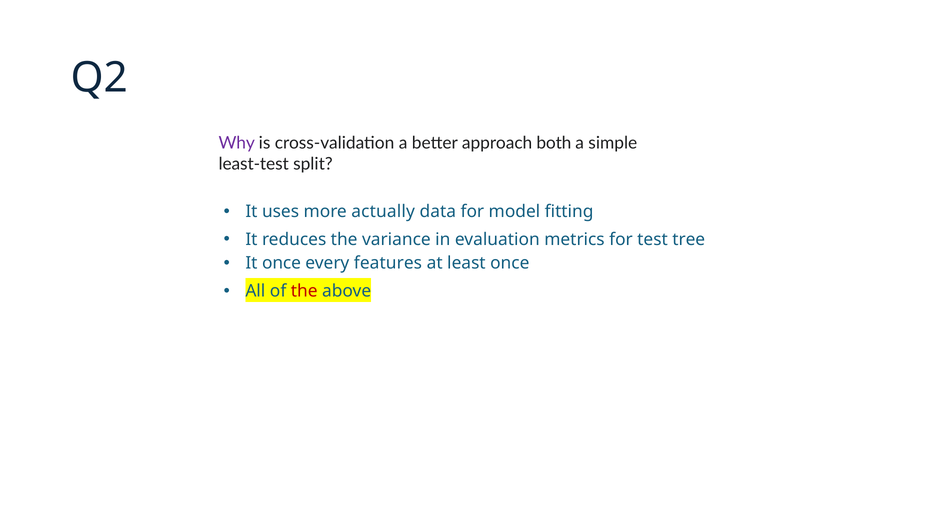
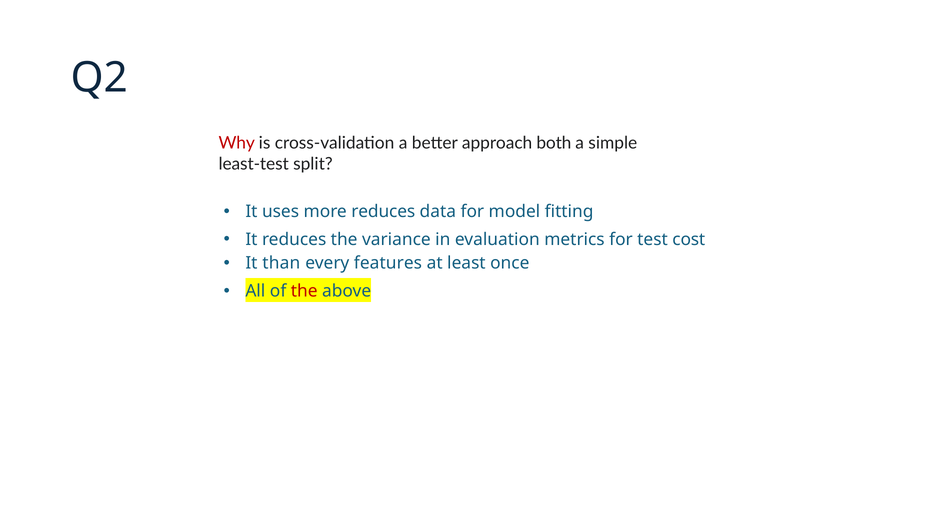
Why colour: purple -> red
more actually: actually -> reduces
tree: tree -> cost
It once: once -> than
